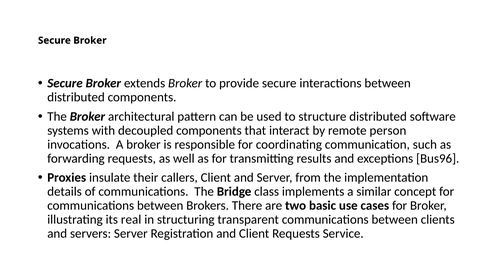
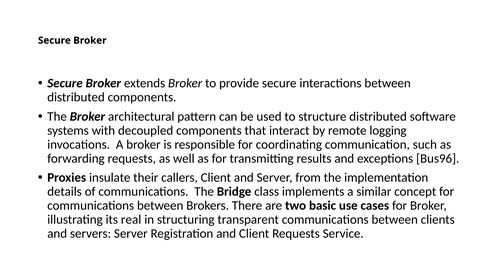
person: person -> logging
